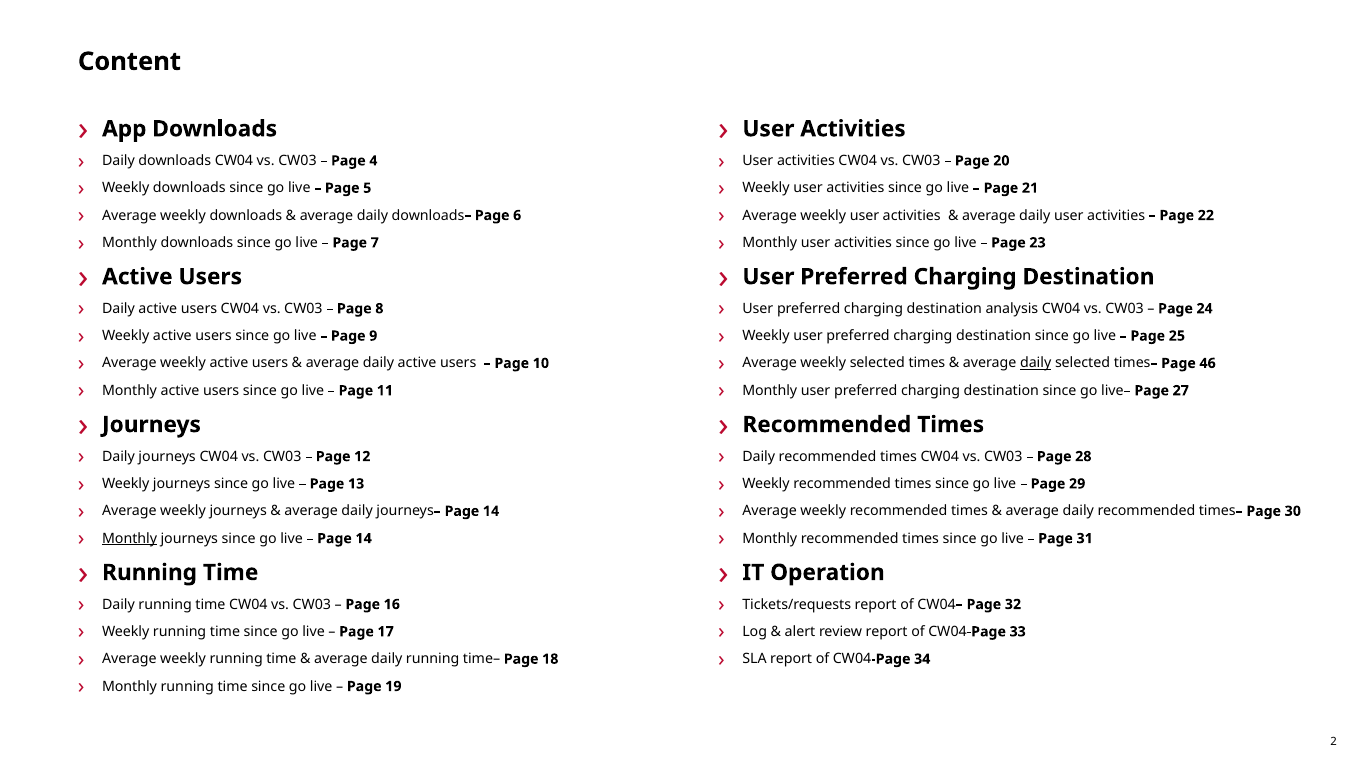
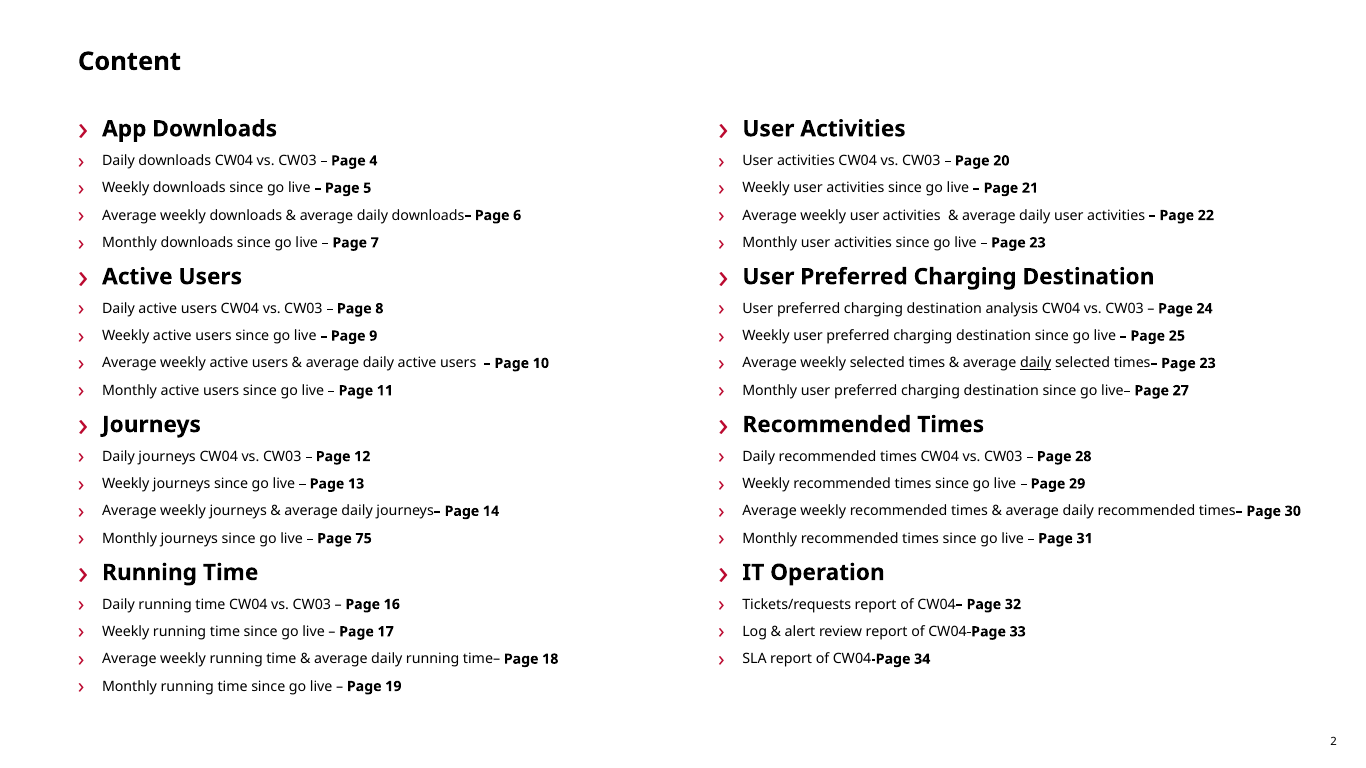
times– Page 46: 46 -> 23
Monthly at (130, 539) underline: present -> none
14 at (364, 539): 14 -> 75
